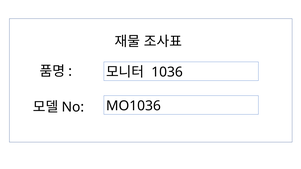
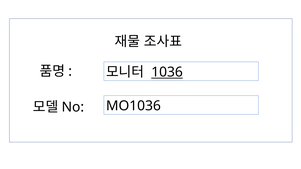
1036 underline: none -> present
